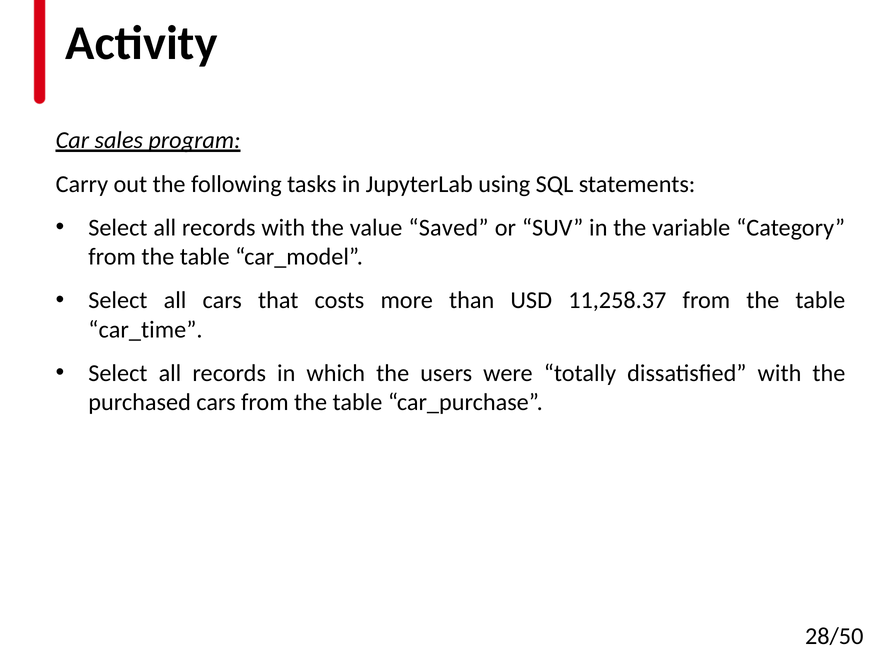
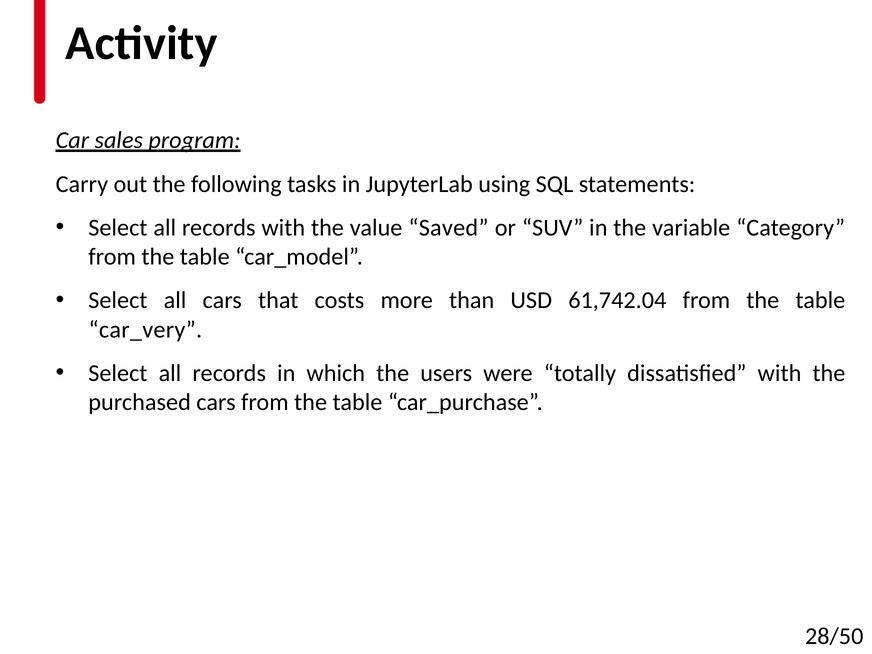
11,258.37: 11,258.37 -> 61,742.04
car_time: car_time -> car_very
